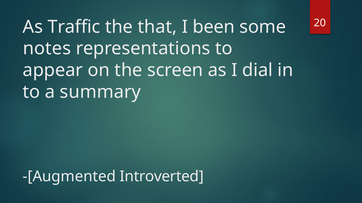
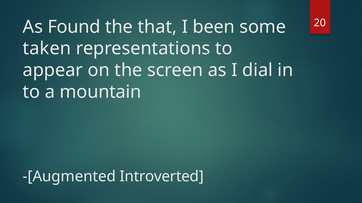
Traffic: Traffic -> Found
notes: notes -> taken
summary: summary -> mountain
